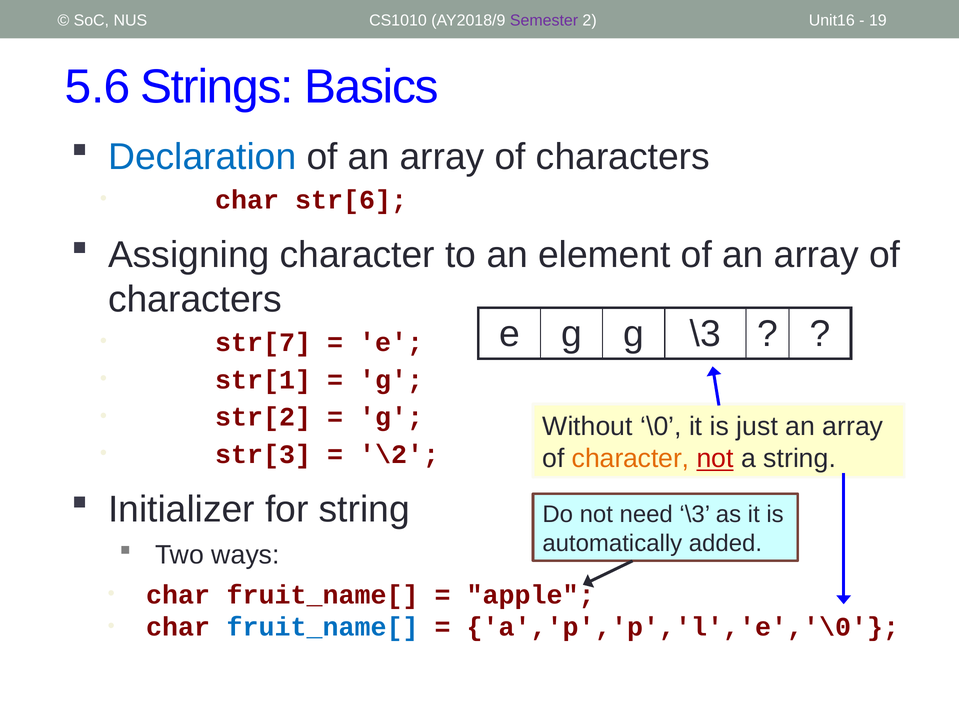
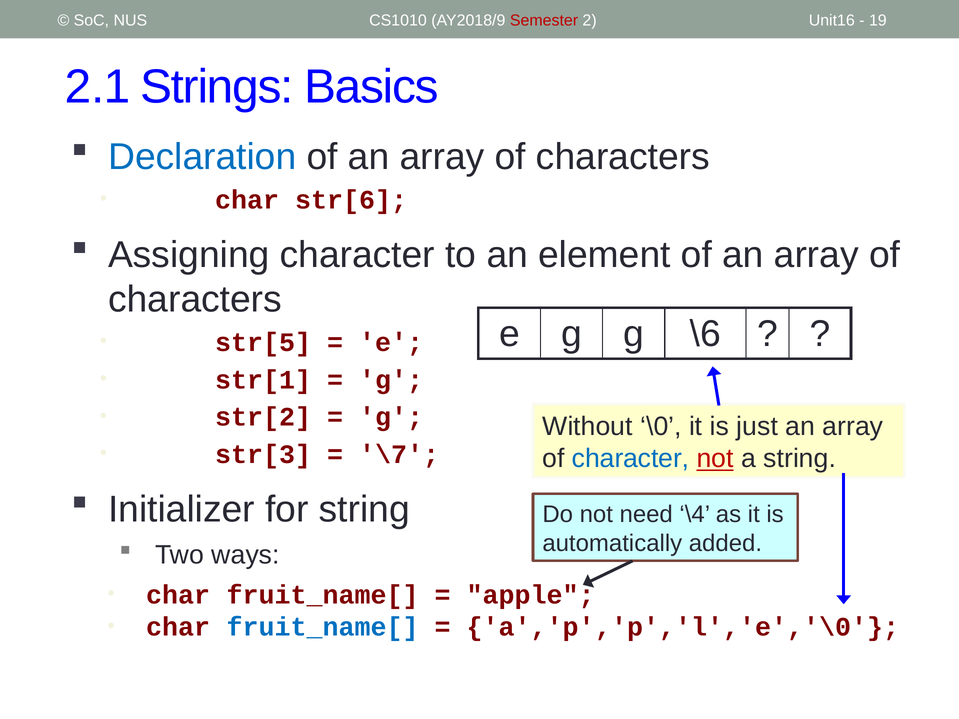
Semester colour: purple -> red
5.6: 5.6 -> 2.1
g \3: \3 -> \6
str[7: str[7 -> str[5
\2: \2 -> \7
character at (631, 459) colour: orange -> blue
need \3: \3 -> \4
